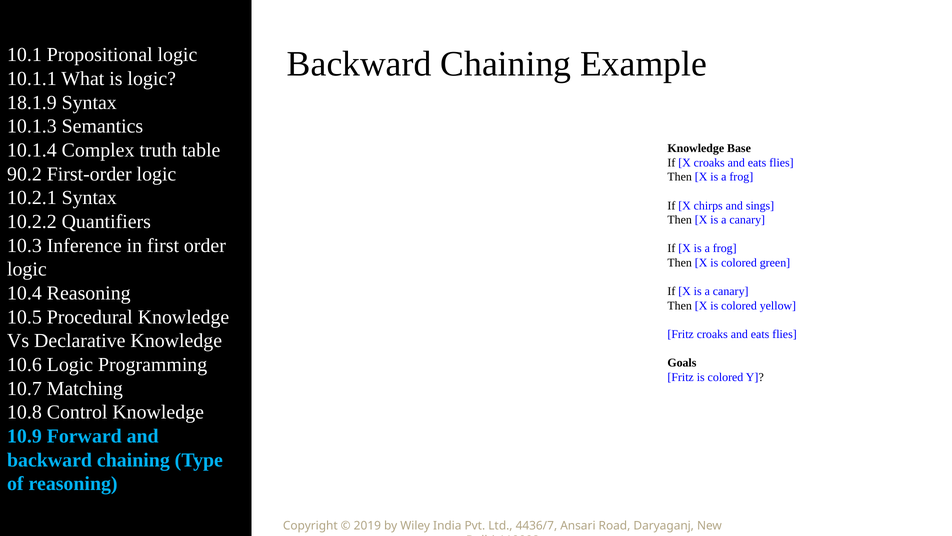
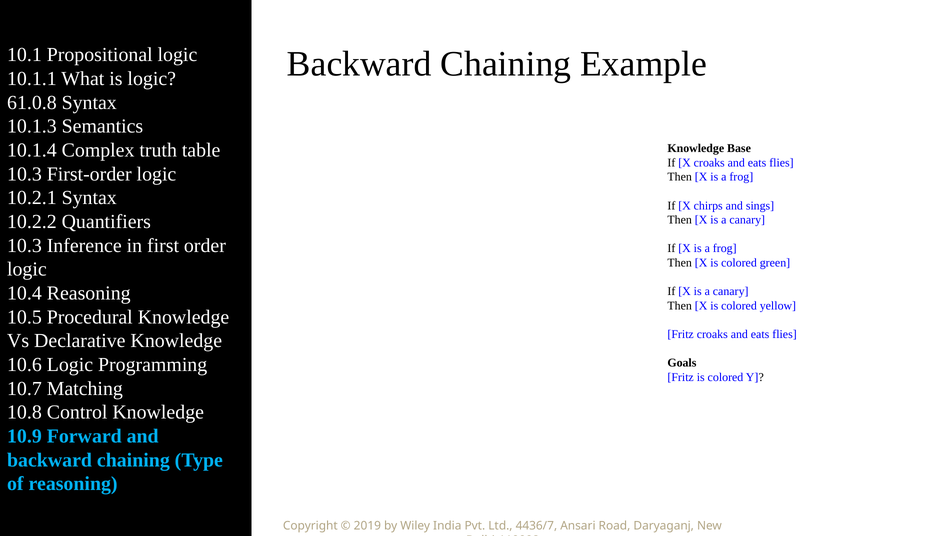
18.1.9: 18.1.9 -> 61.0.8
90.2 at (24, 174): 90.2 -> 10.3
